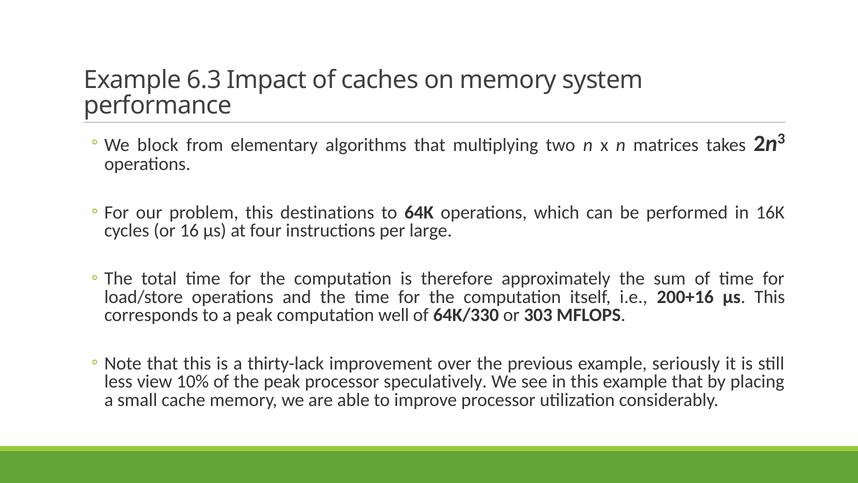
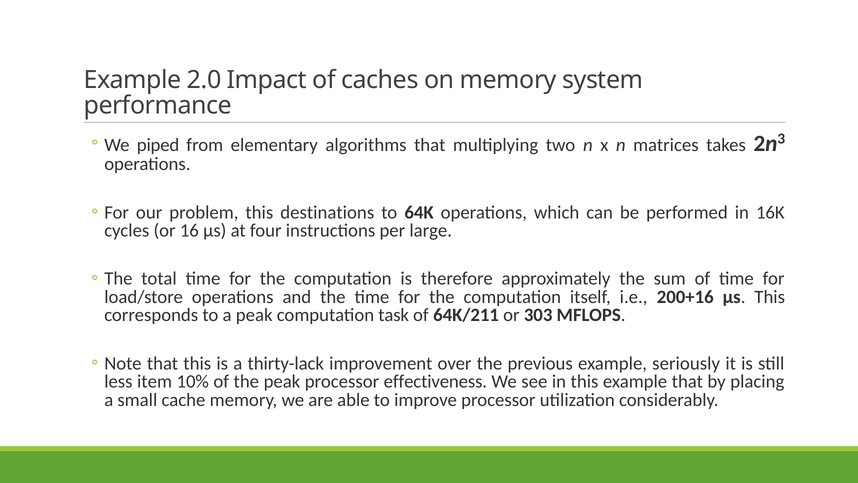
6.3: 6.3 -> 2.0
block: block -> piped
well: well -> task
64K/330: 64K/330 -> 64K/211
view: view -> item
speculatively: speculatively -> effectiveness
